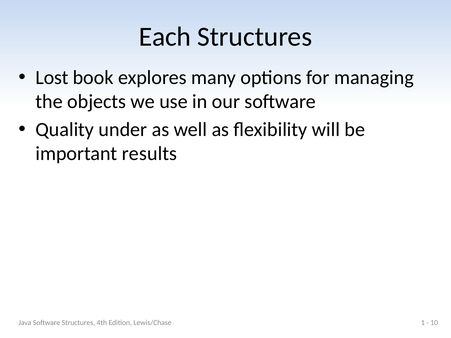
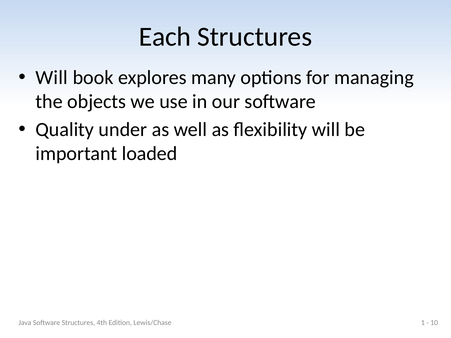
Lost at (52, 78): Lost -> Will
results: results -> loaded
